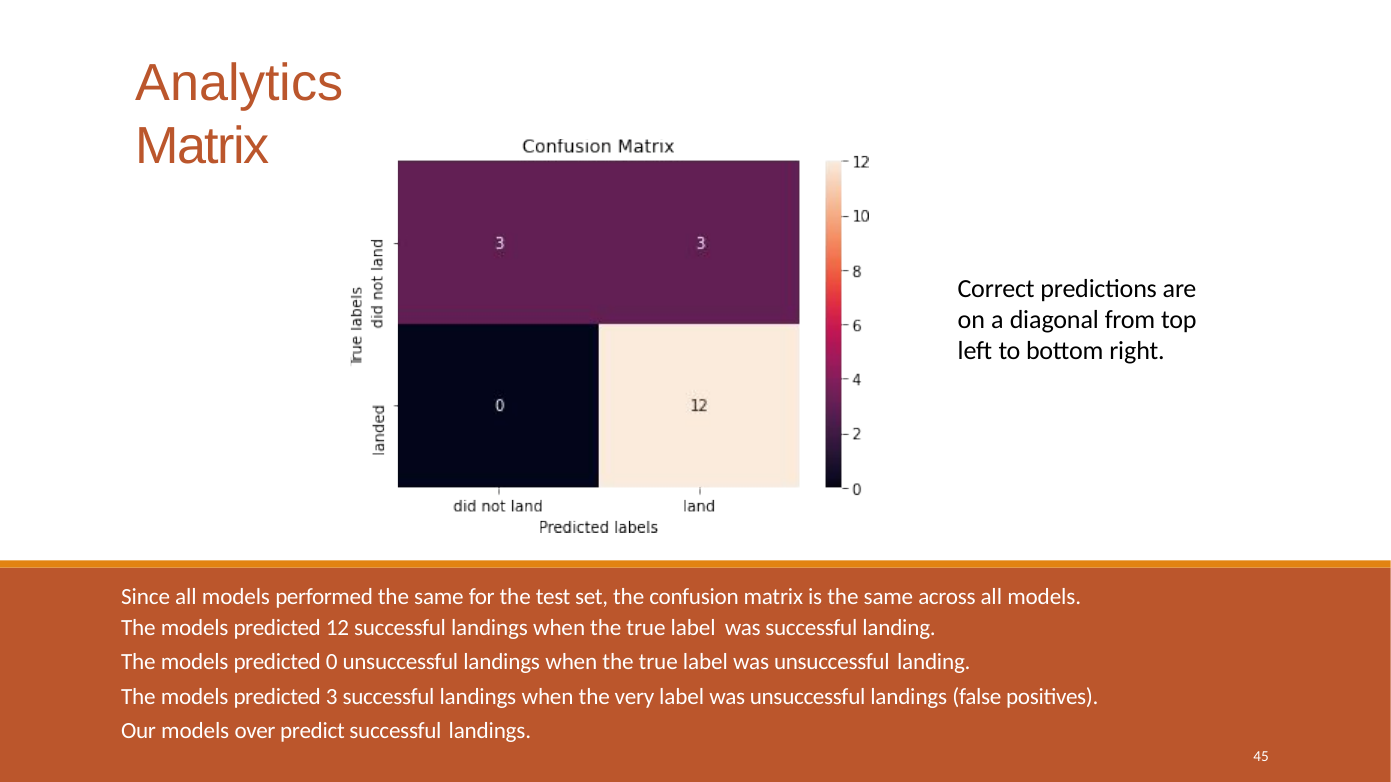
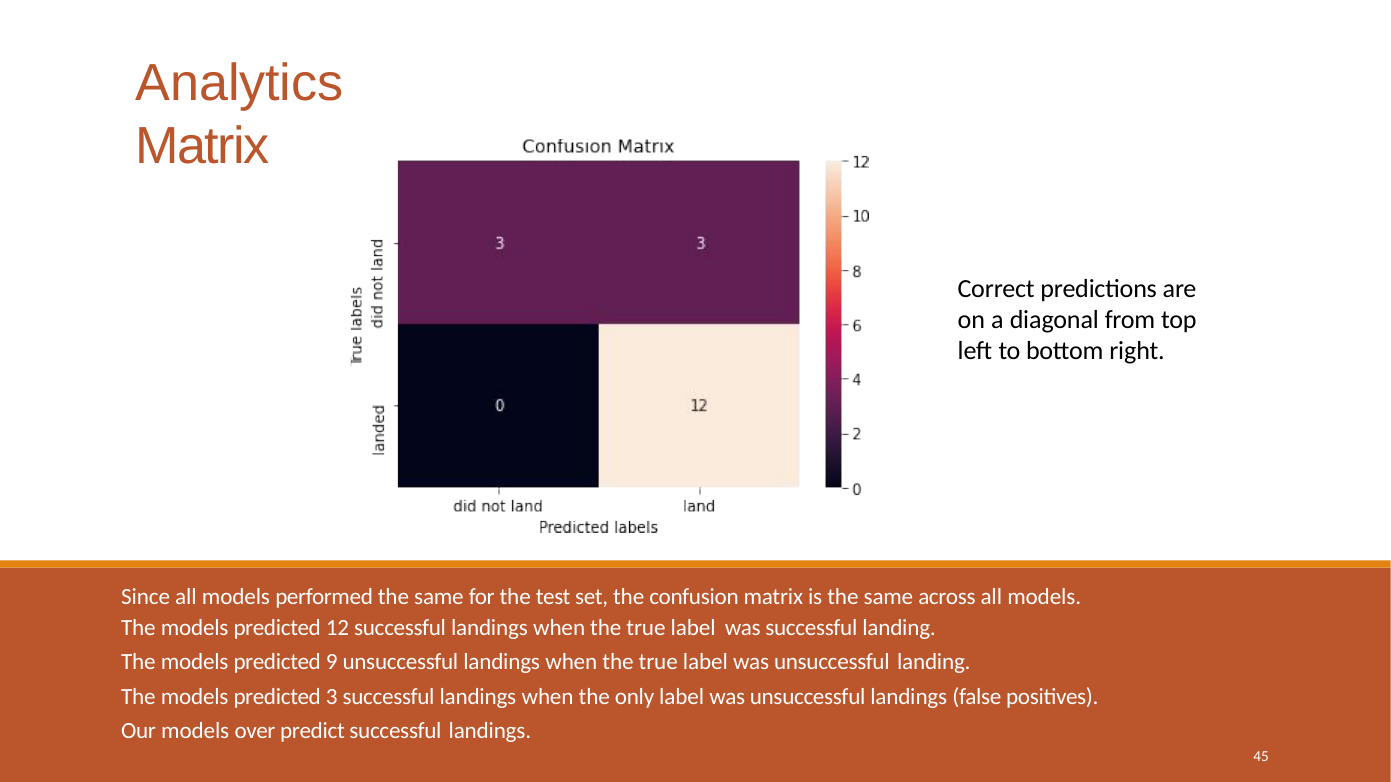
0: 0 -> 9
very: very -> only
